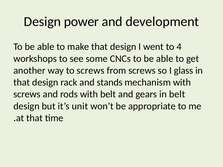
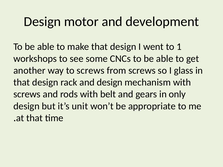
power: power -> motor
4: 4 -> 1
and stands: stands -> design
in belt: belt -> only
